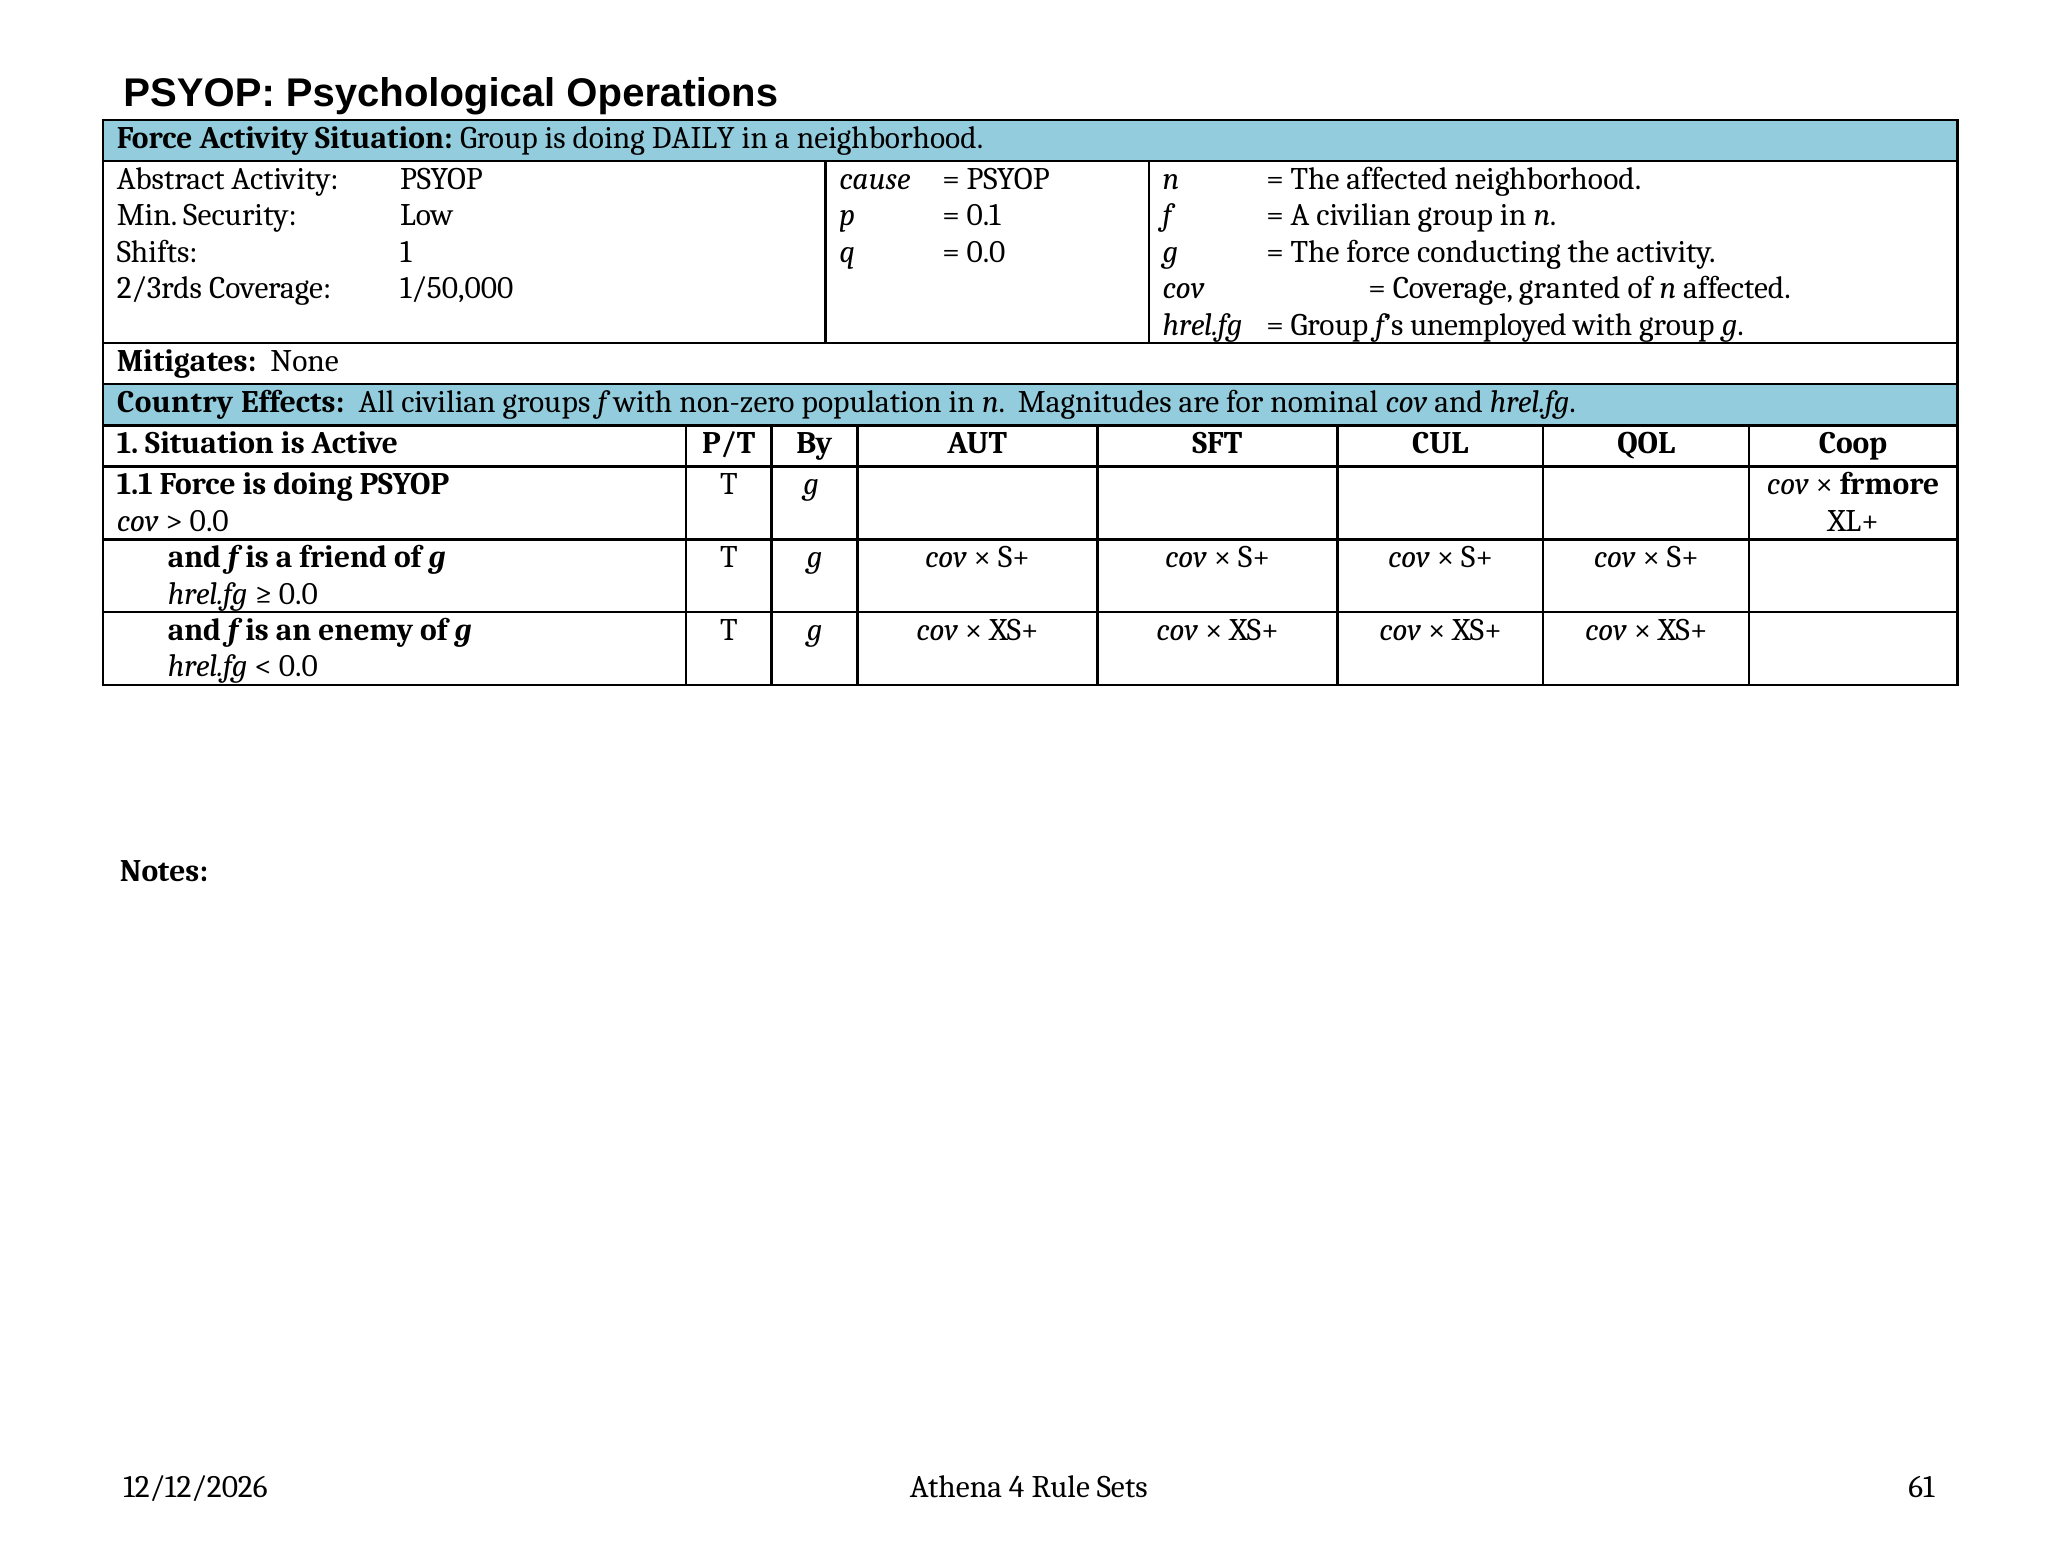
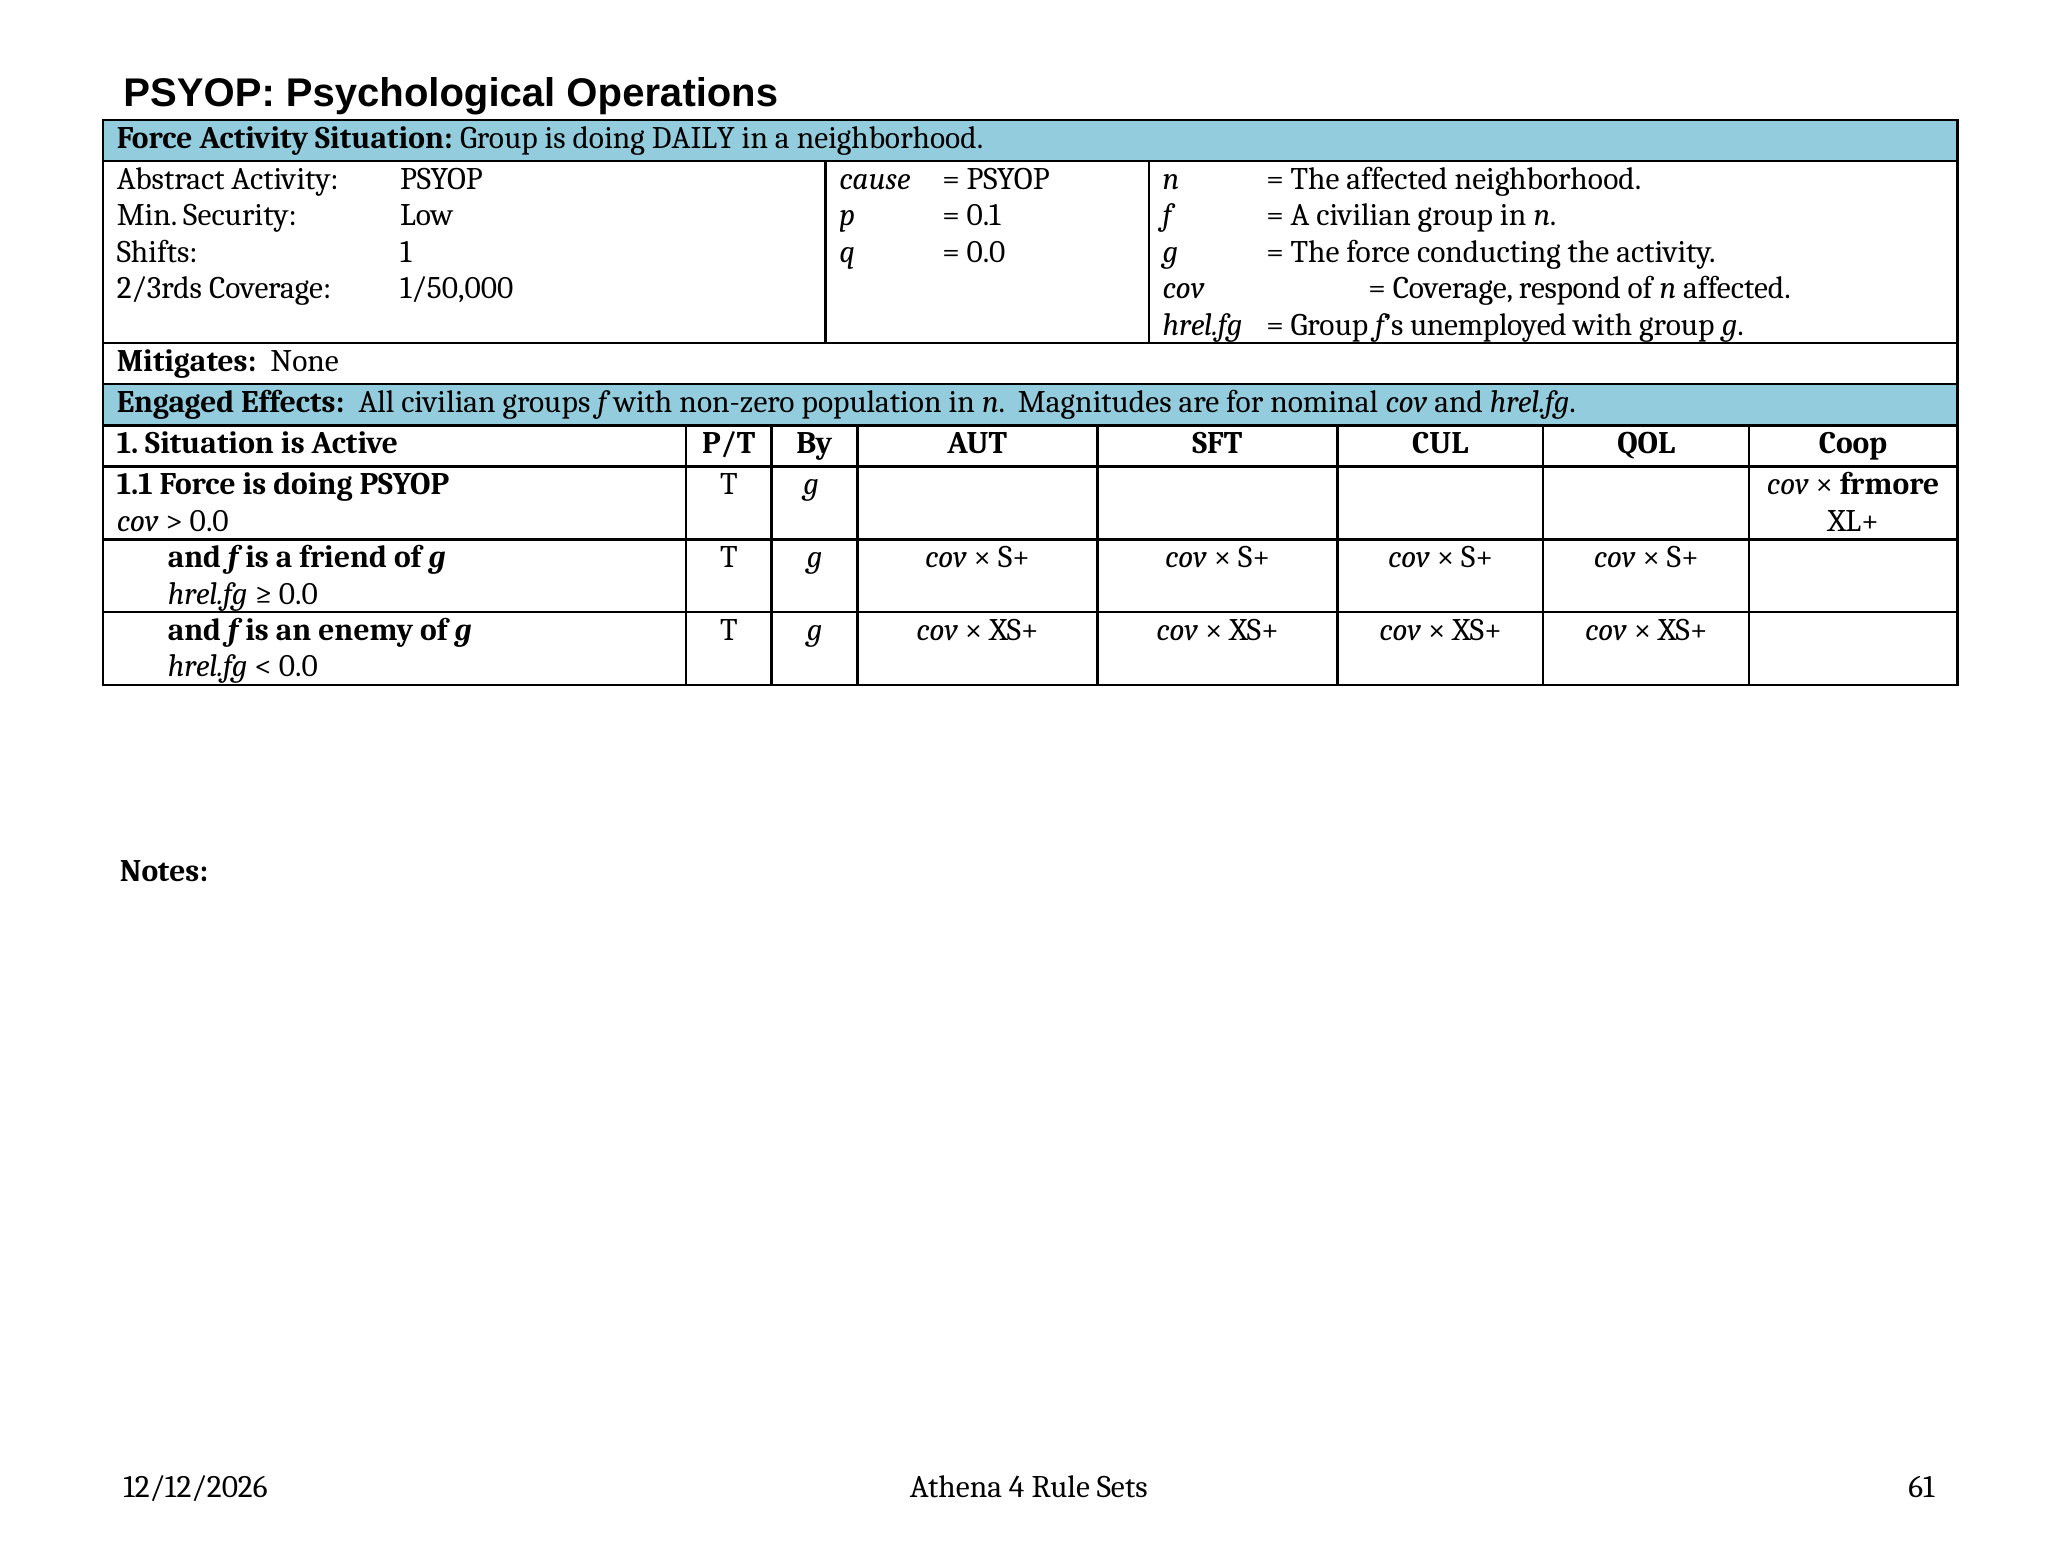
granted: granted -> respond
Country: Country -> Engaged
